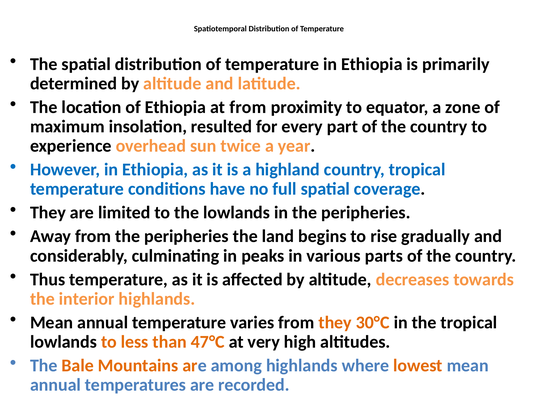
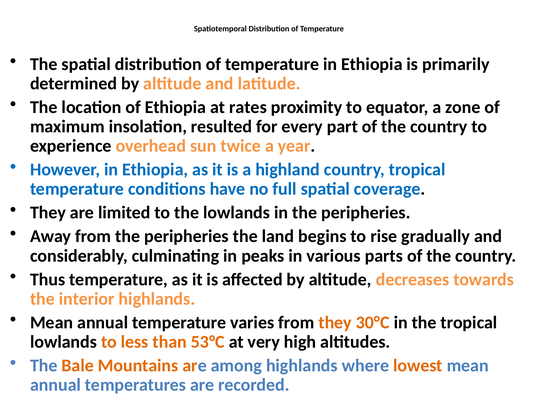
at from: from -> rates
47°C: 47°C -> 53°C
